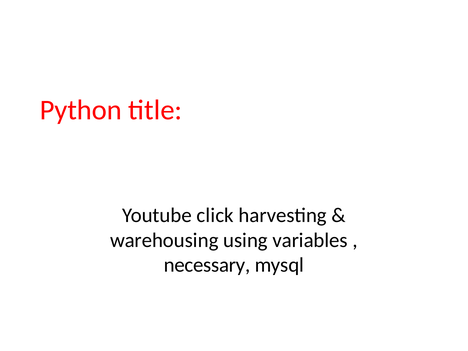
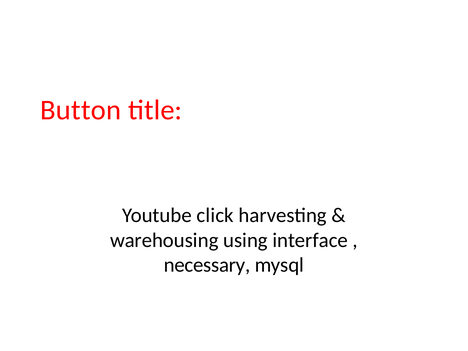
Python: Python -> Button
variables: variables -> interface
